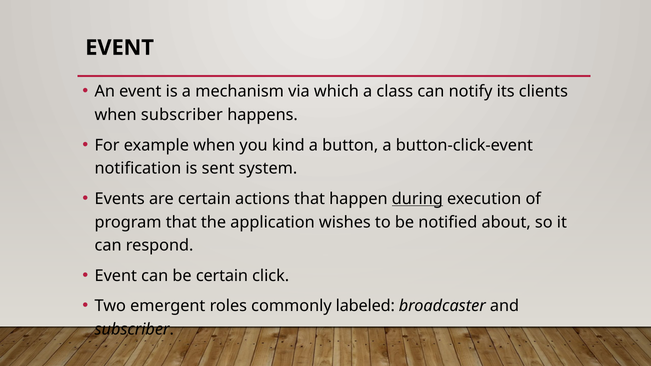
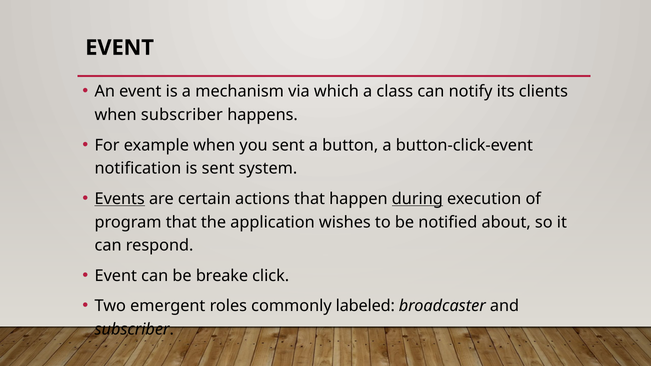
you kind: kind -> sent
Events underline: none -> present
be certain: certain -> breake
